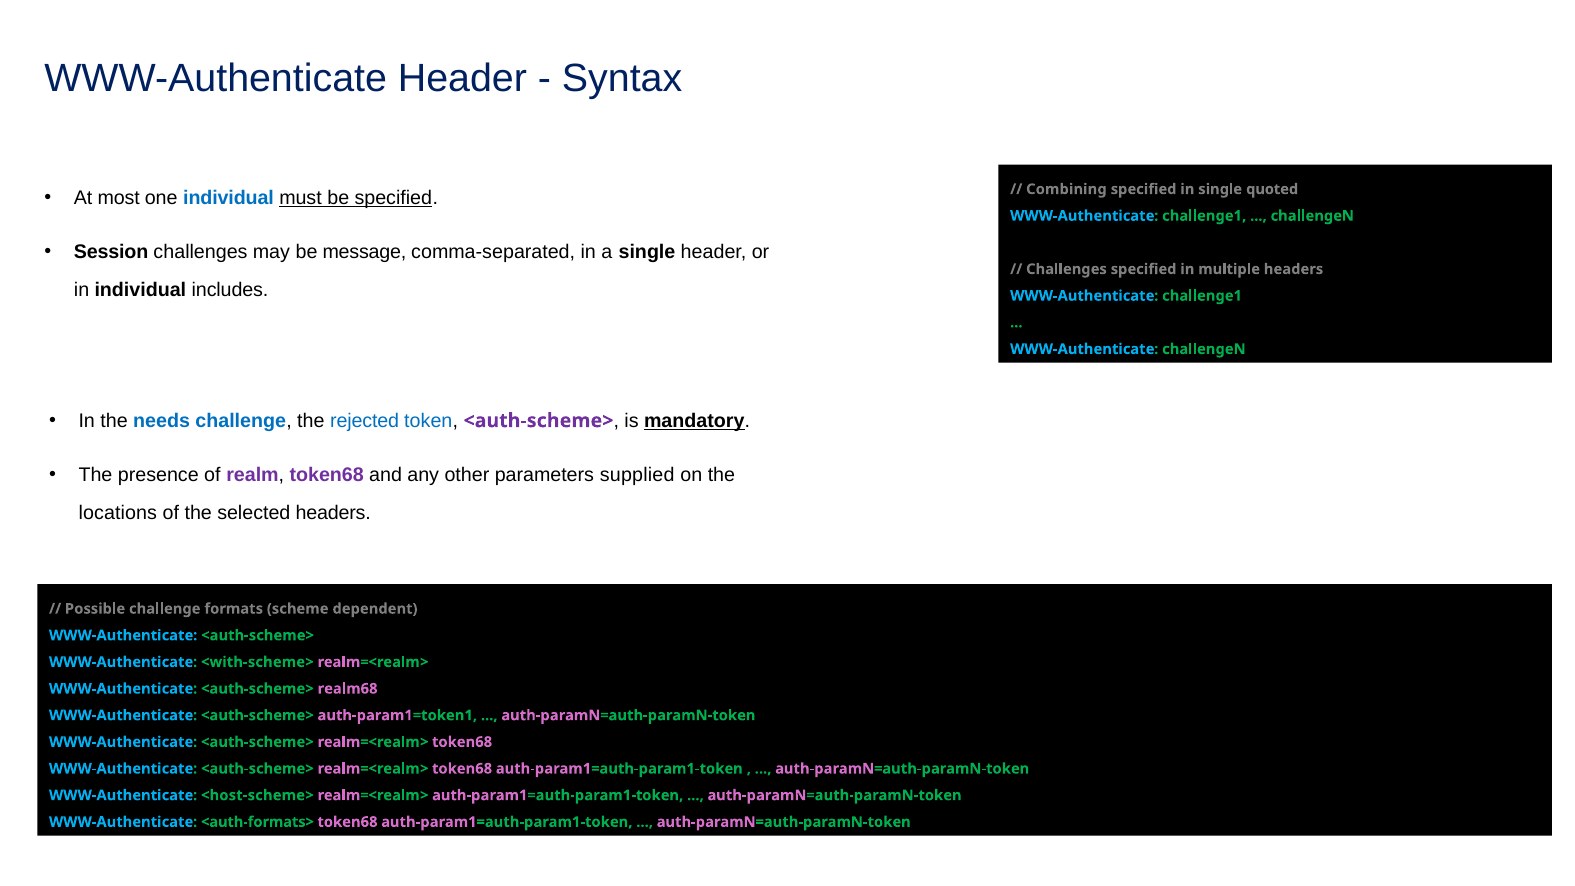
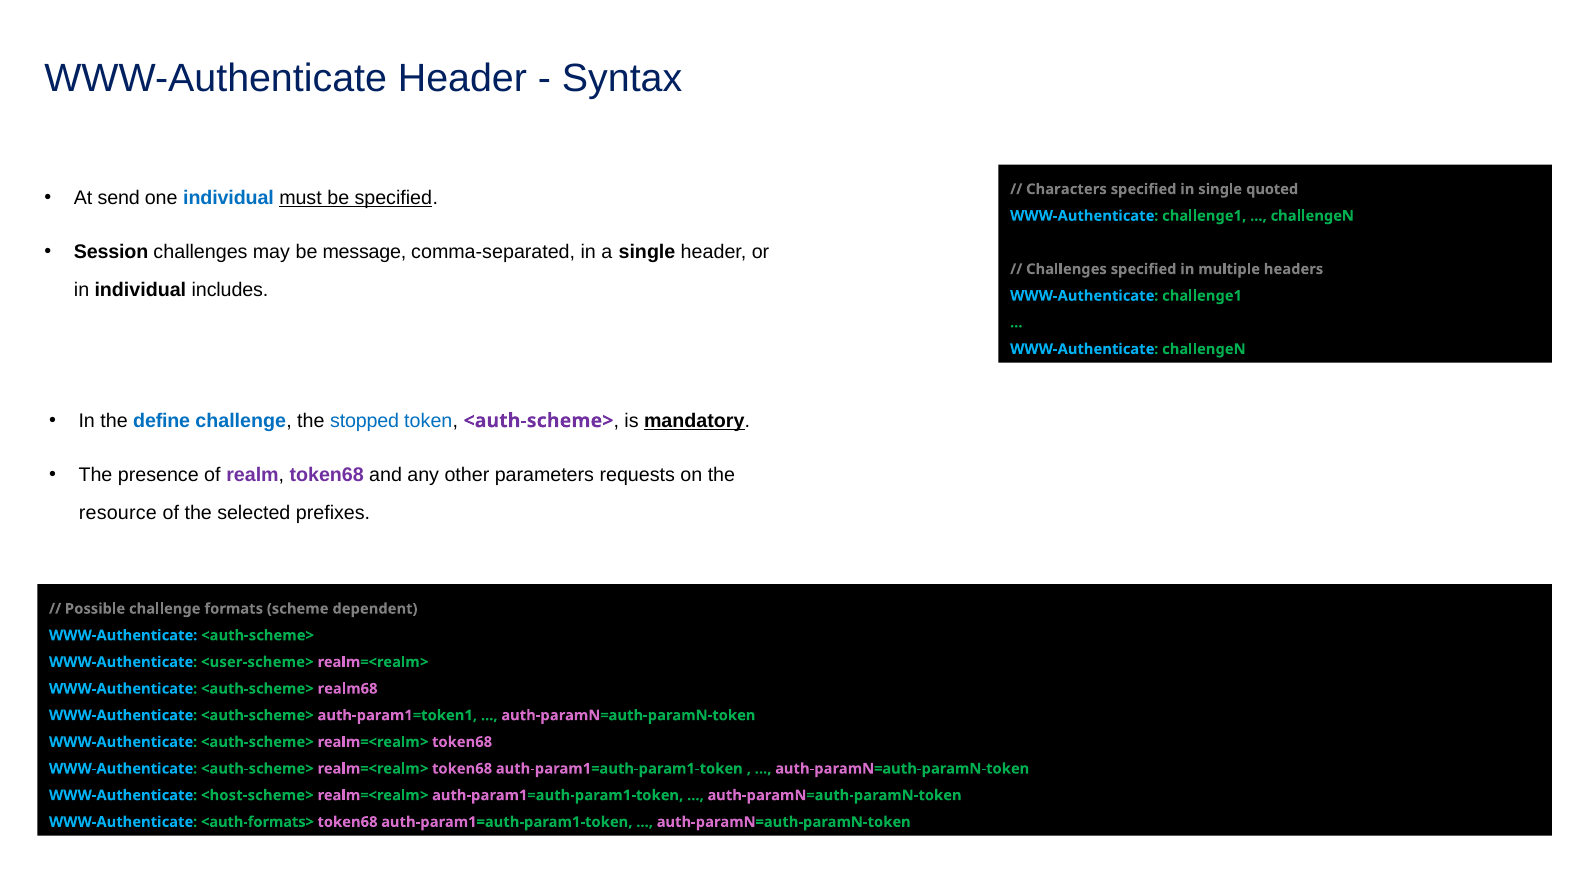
Combining: Combining -> Characters
most: most -> send
needs: needs -> define
rejected: rejected -> stopped
supplied: supplied -> requests
locations: locations -> resource
selected headers: headers -> prefixes
<with-scheme>: <with-scheme> -> <user-scheme>
